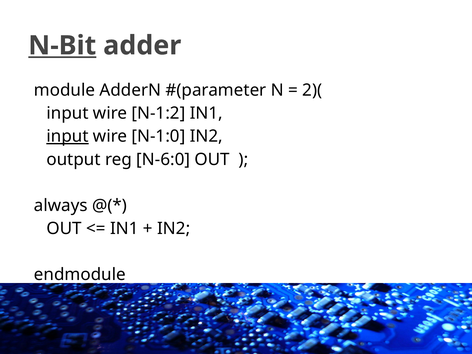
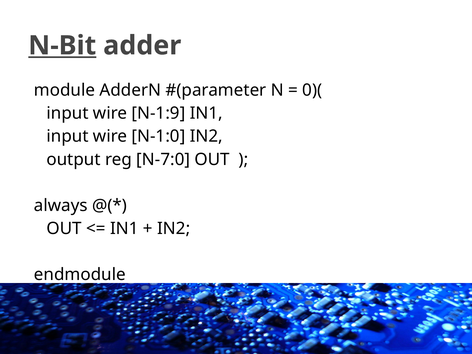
2)(: 2)( -> 0)(
N-1:2: N-1:2 -> N-1:9
input at (68, 136) underline: present -> none
N-6:0: N-6:0 -> N-7:0
